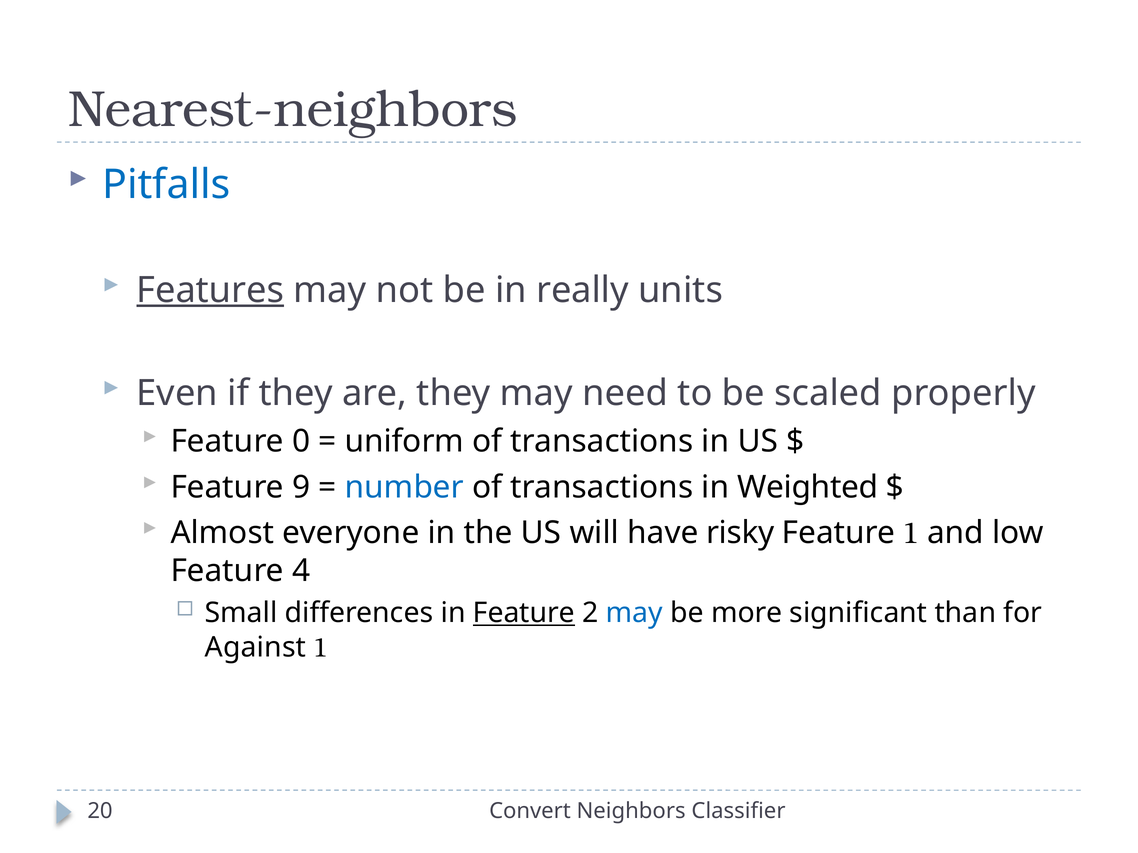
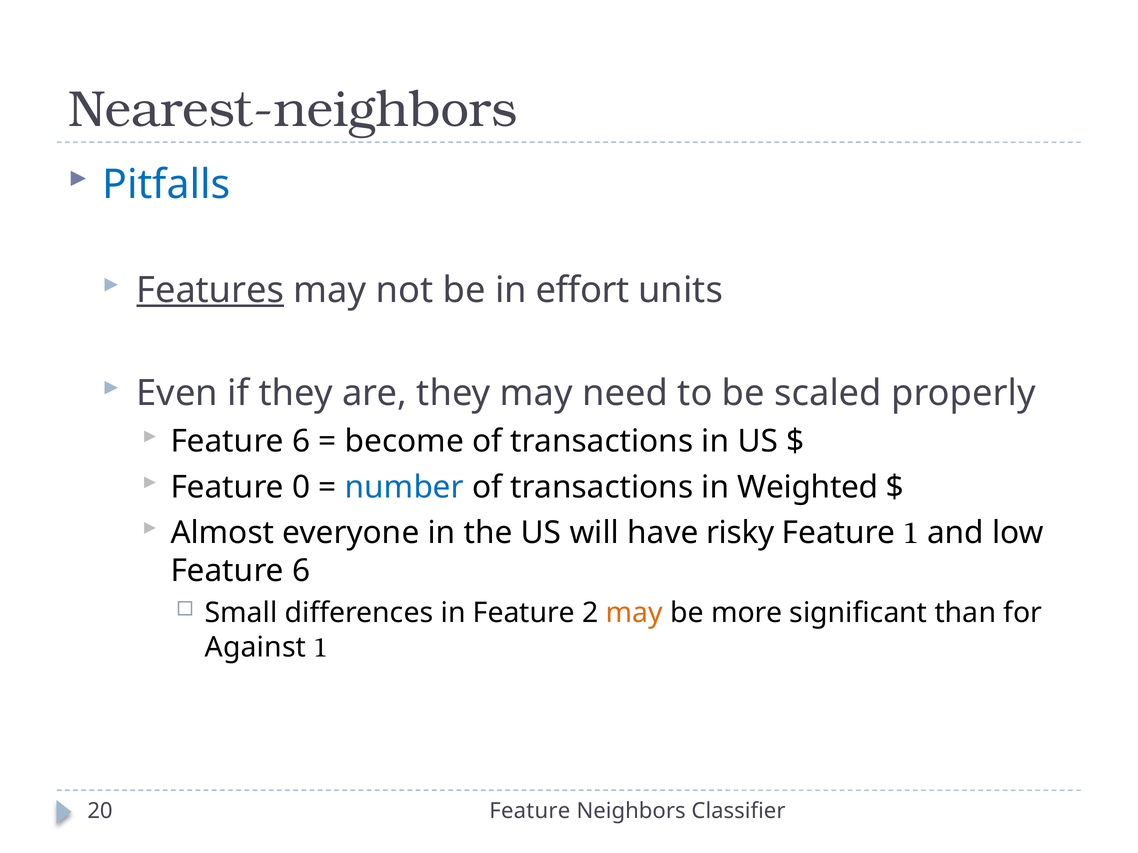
really: really -> effort
0 at (301, 442): 0 -> 6
uniform: uniform -> become
9: 9 -> 0
4 at (301, 571): 4 -> 6
Feature at (524, 613) underline: present -> none
may at (634, 613) colour: blue -> orange
Convert at (530, 812): Convert -> Feature
